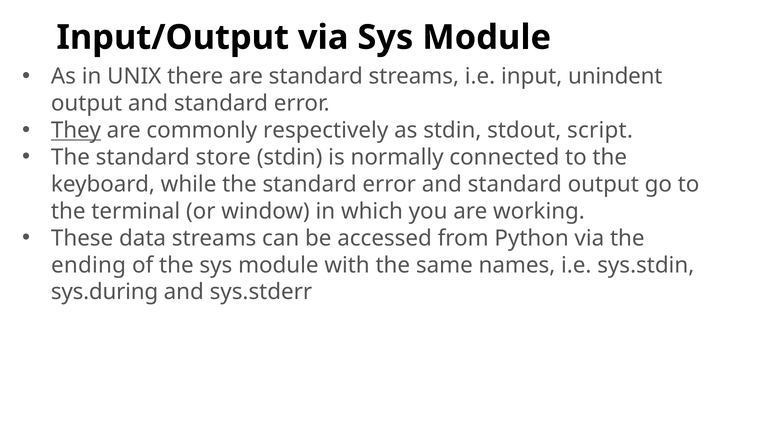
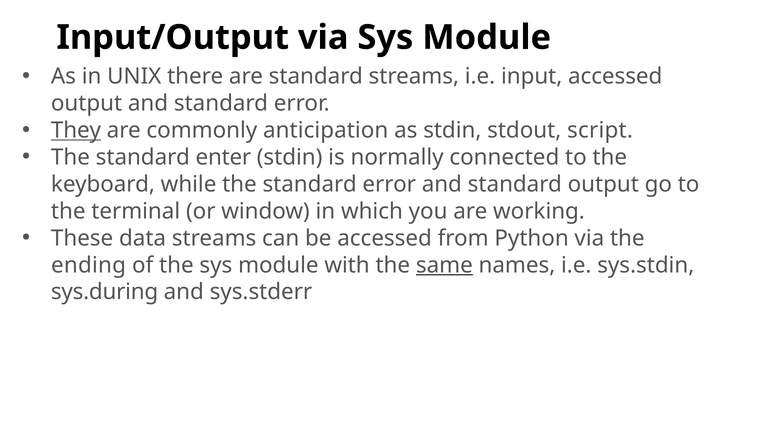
input unindent: unindent -> accessed
respectively: respectively -> anticipation
store: store -> enter
same underline: none -> present
